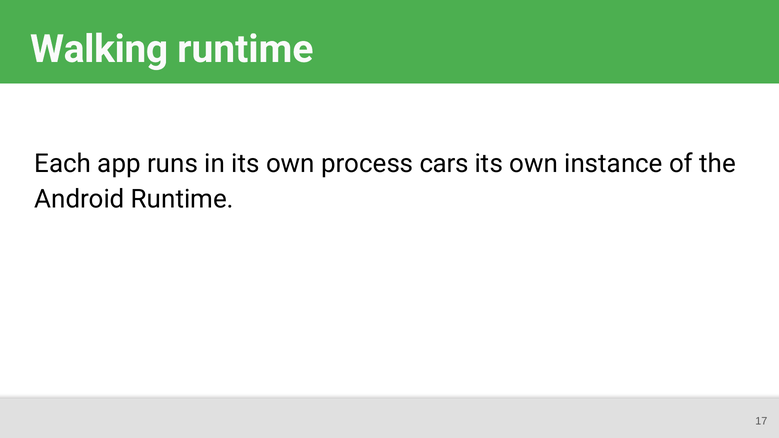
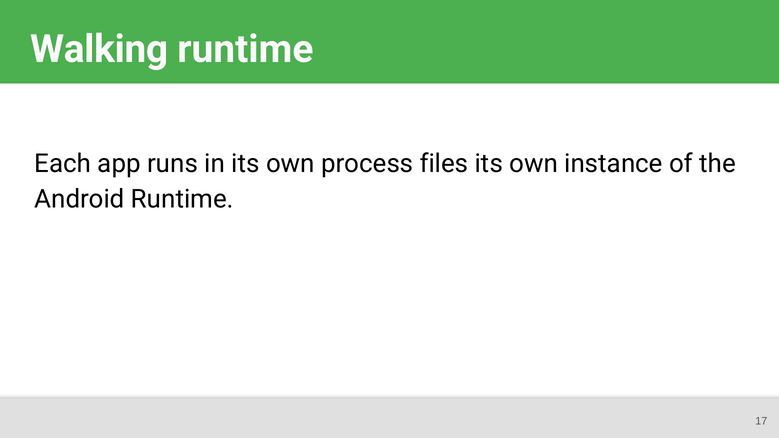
cars: cars -> files
